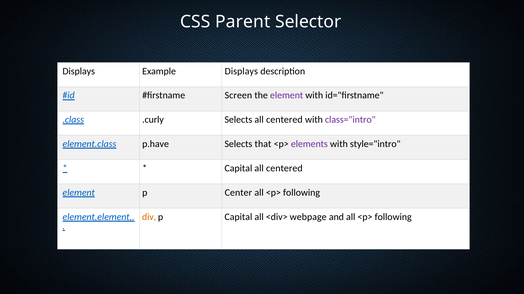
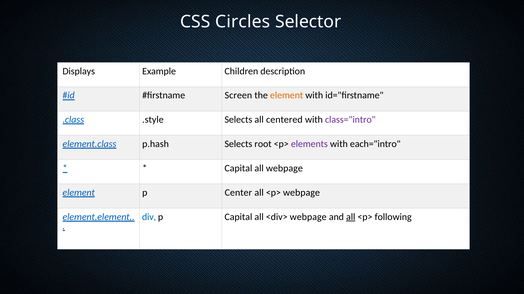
Parent: Parent -> Circles
Example Displays: Displays -> Children
element at (287, 96) colour: purple -> orange
.curly: .curly -> .style
p.have: p.have -> p.hash
that: that -> root
style="intro: style="intro -> each="intro
centered at (284, 169): centered -> webpage
following at (302, 193): following -> webpage
div colour: orange -> blue
all at (351, 217) underline: none -> present
